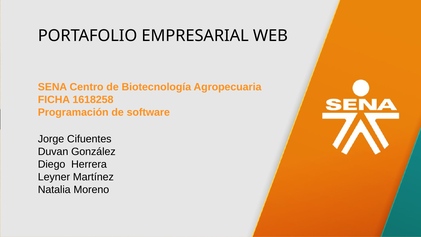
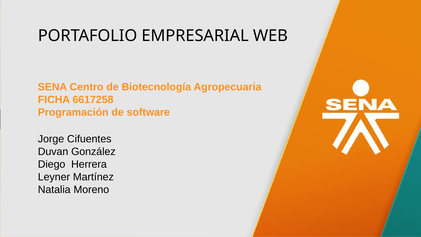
1618258: 1618258 -> 6617258
